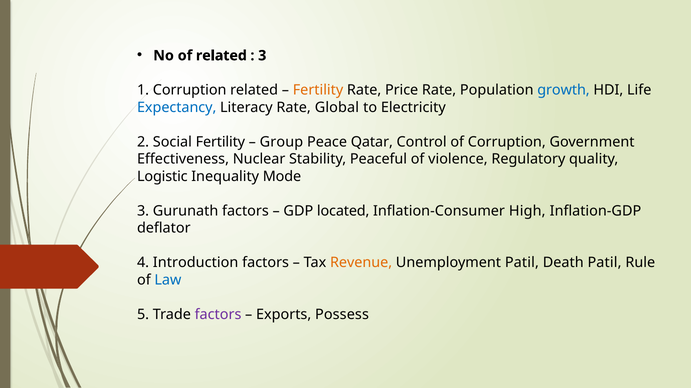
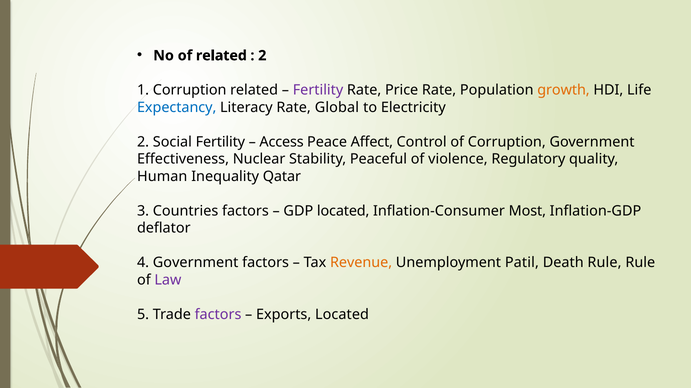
3 at (262, 56): 3 -> 2
Fertility at (318, 90) colour: orange -> purple
growth colour: blue -> orange
Group: Group -> Access
Qatar: Qatar -> Affect
Logistic: Logistic -> Human
Mode: Mode -> Qatar
Gurunath: Gurunath -> Countries
High: High -> Most
4 Introduction: Introduction -> Government
Death Patil: Patil -> Rule
Law colour: blue -> purple
Exports Possess: Possess -> Located
